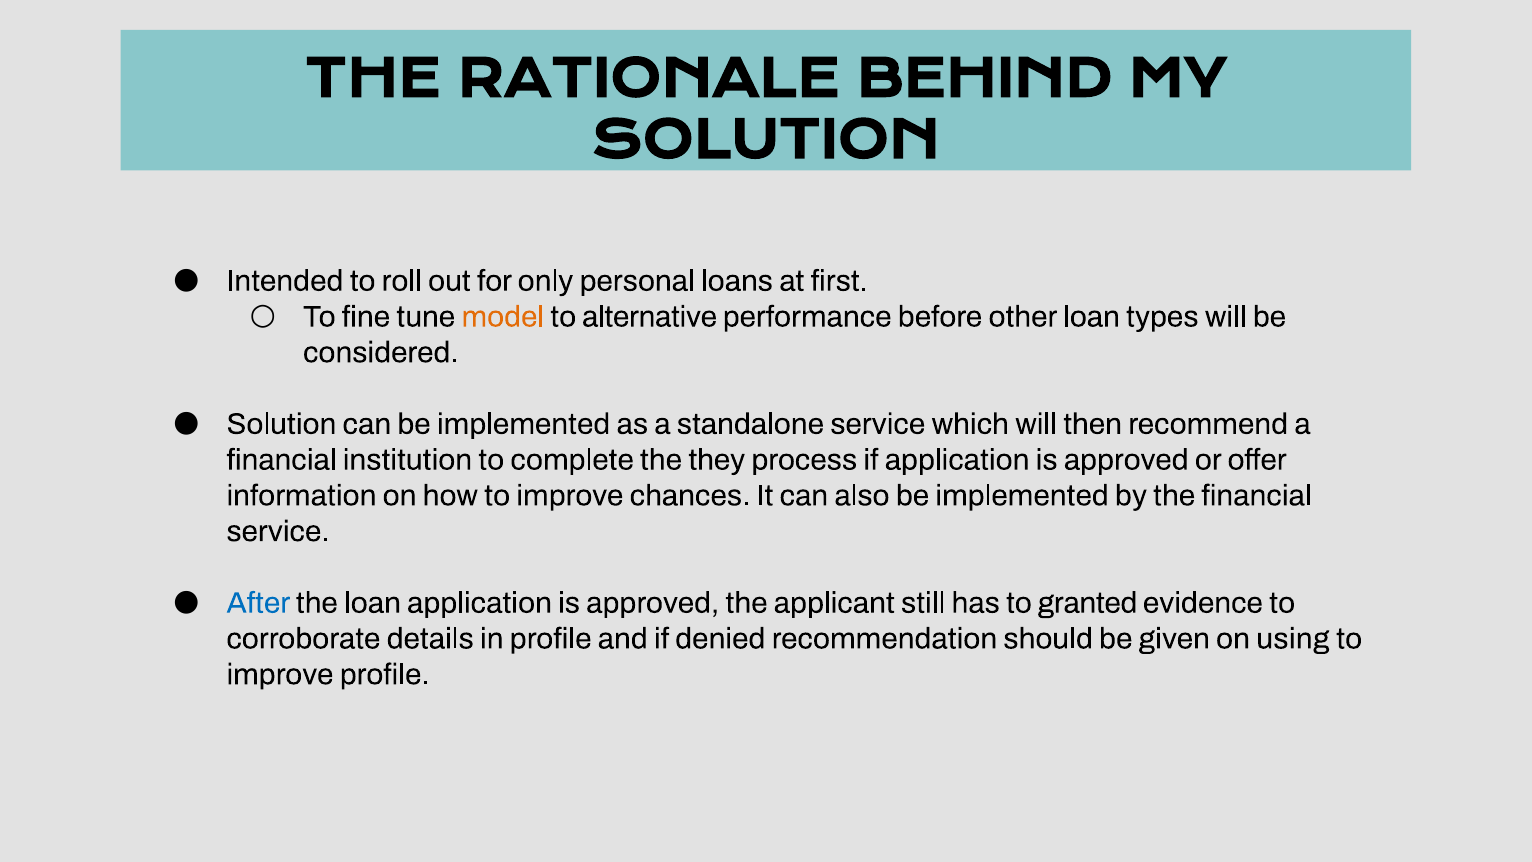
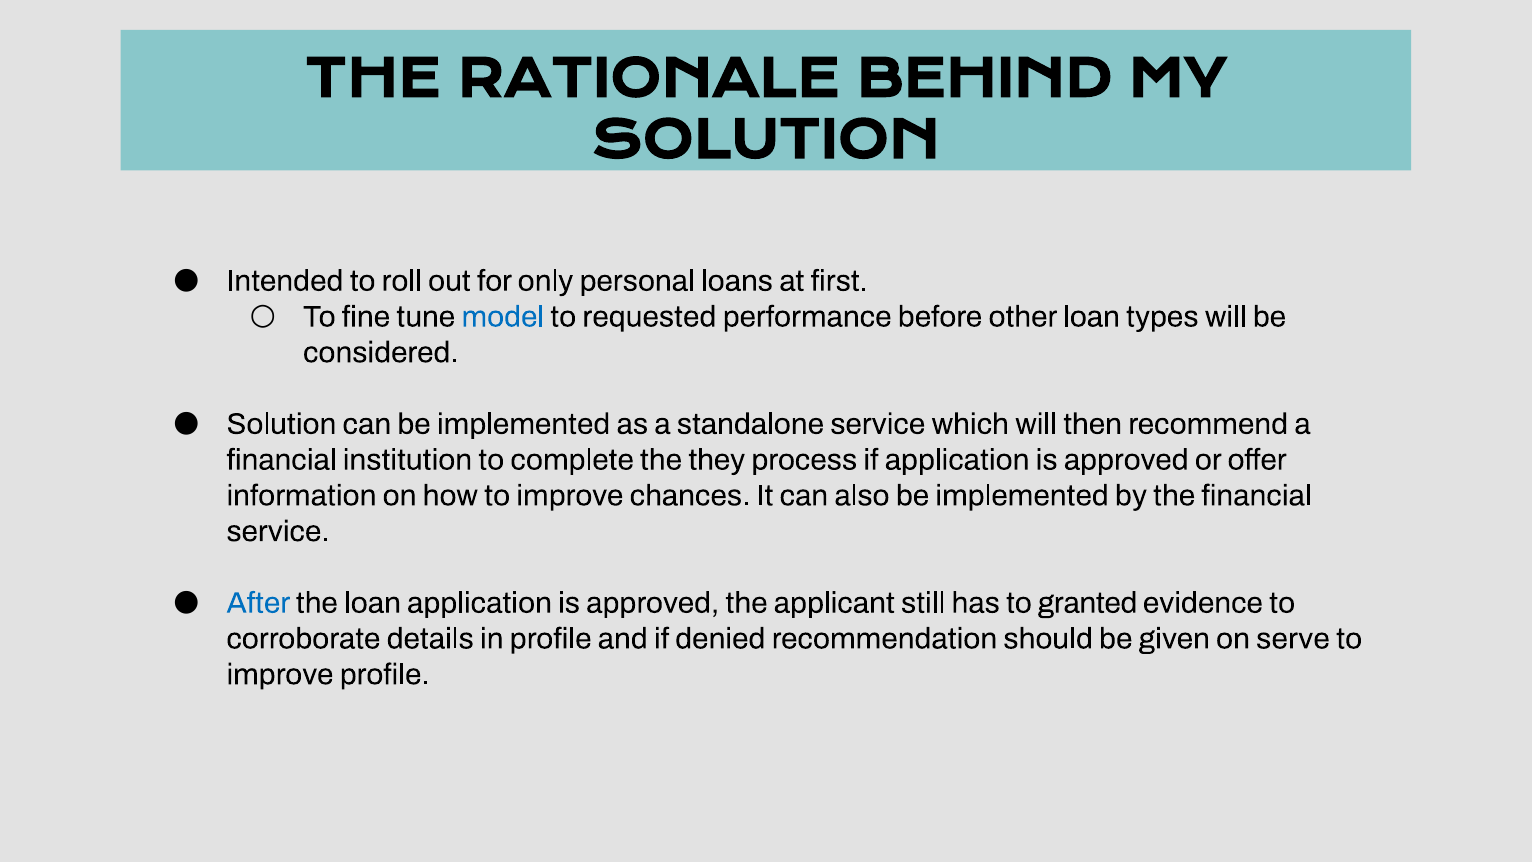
model colour: orange -> blue
alternative: alternative -> requested
using: using -> serve
